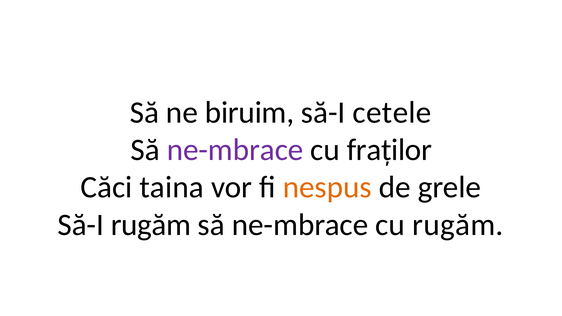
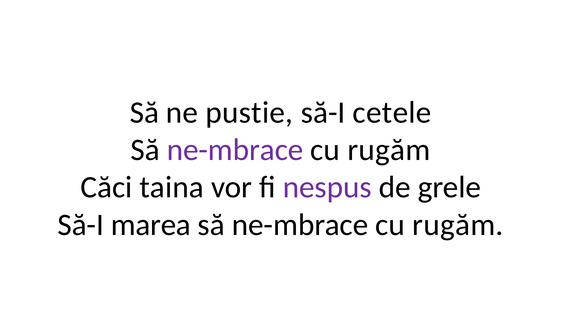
biruim: biruim -> pustie
fraților at (389, 150): fraților -> rugăm
nespus colour: orange -> purple
Să-I rugăm: rugăm -> marea
